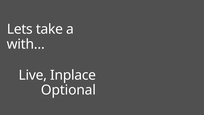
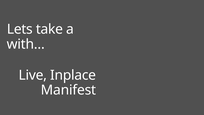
Optional: Optional -> Manifest
